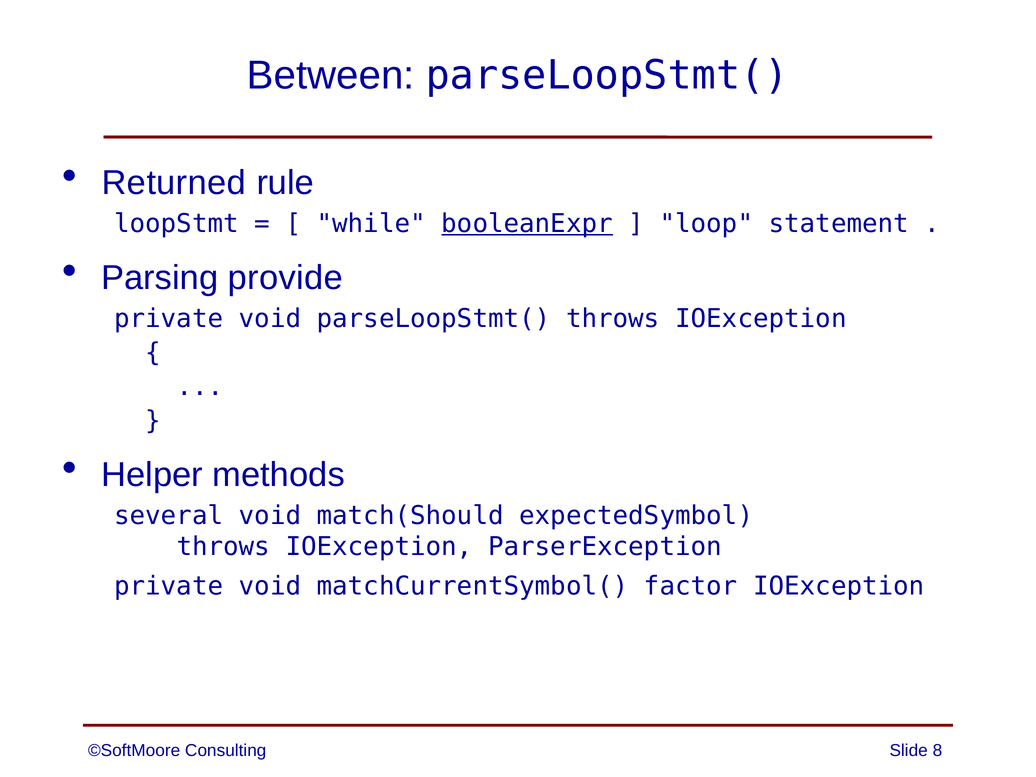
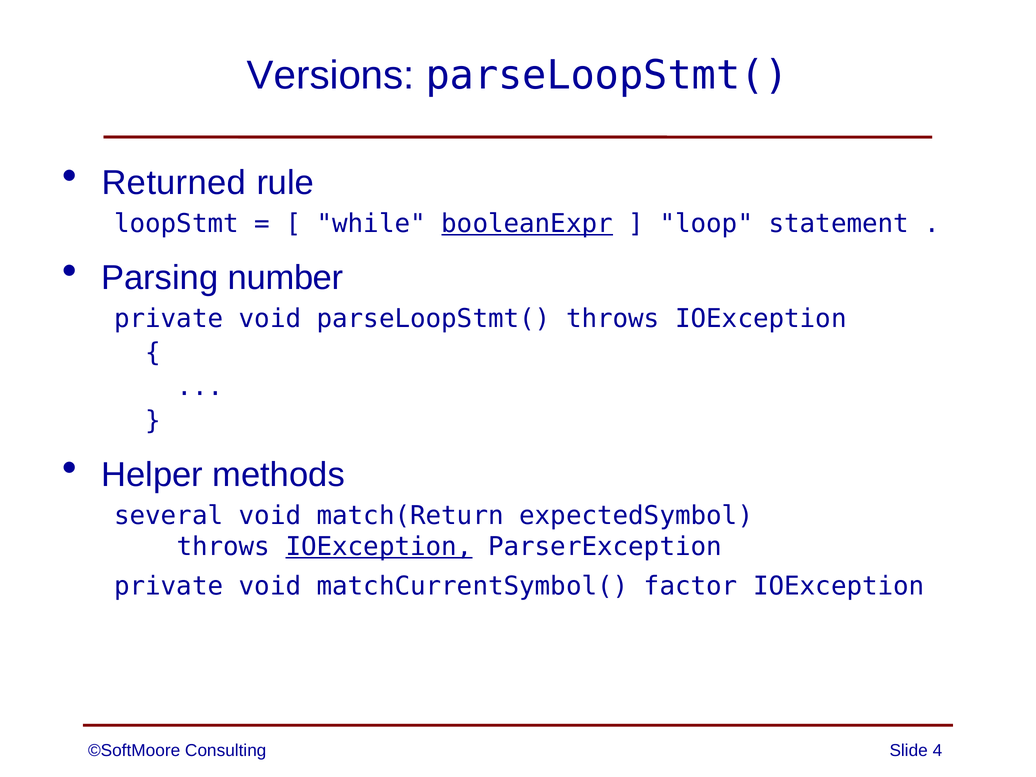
Between: Between -> Versions
provide: provide -> number
match(Should: match(Should -> match(Return
IOException at (379, 547) underline: none -> present
8: 8 -> 4
